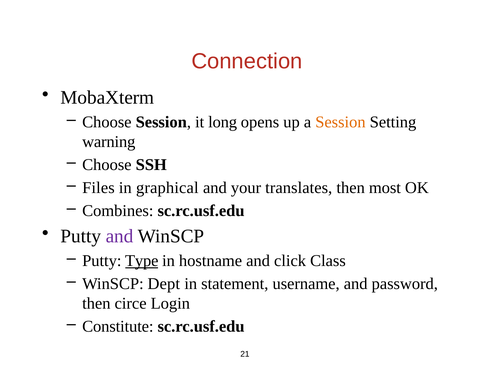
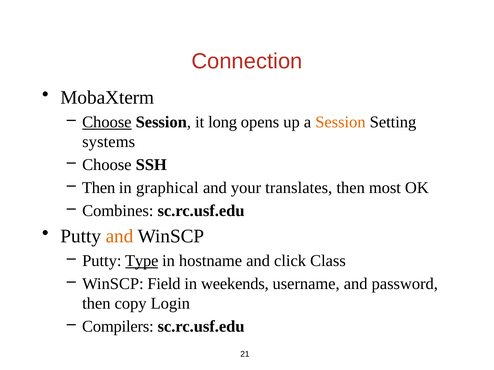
Choose at (107, 122) underline: none -> present
warning: warning -> systems
Files at (98, 188): Files -> Then
and at (120, 237) colour: purple -> orange
Dept: Dept -> Field
statement: statement -> weekends
circe: circe -> copy
Constitute: Constitute -> Compilers
